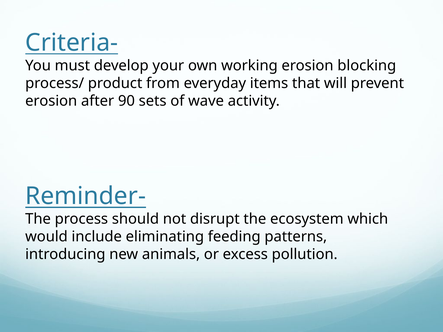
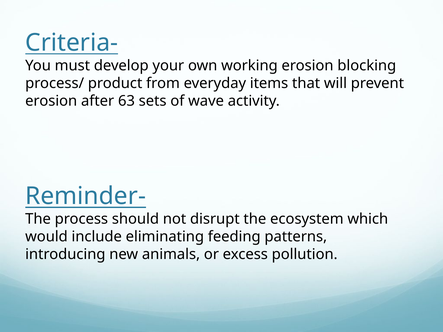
90: 90 -> 63
